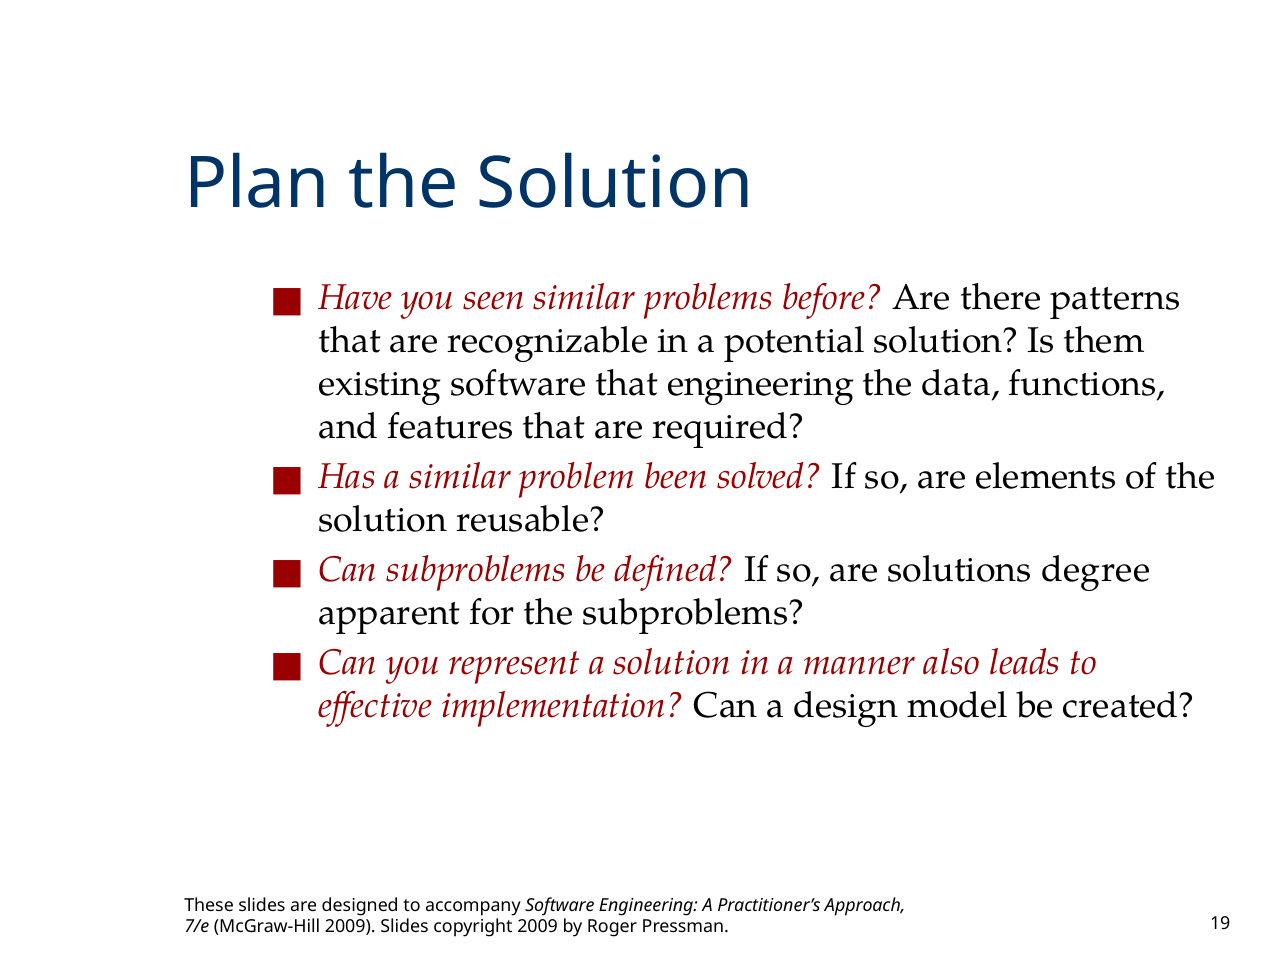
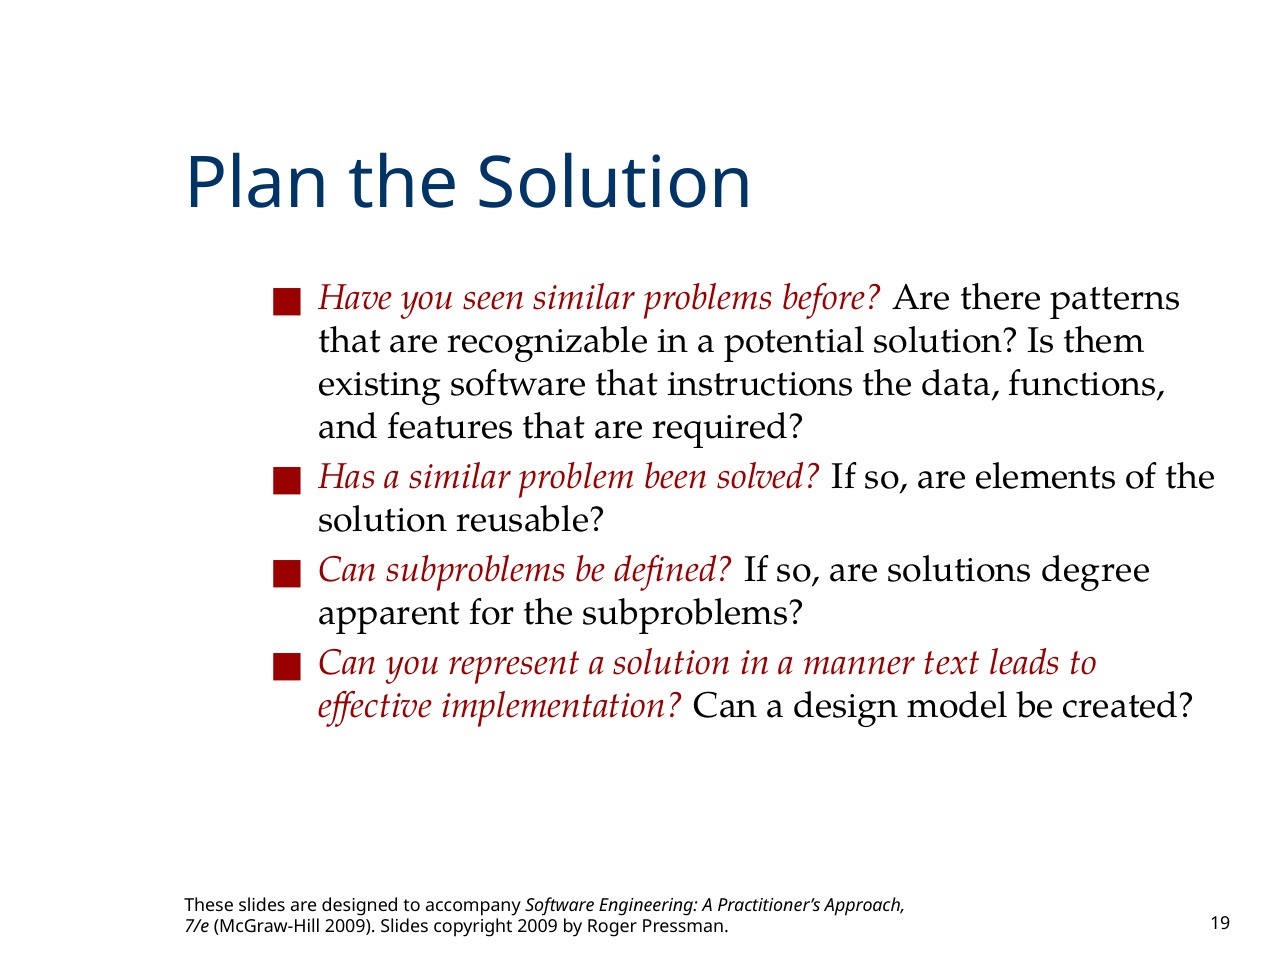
that engineering: engineering -> instructions
also: also -> text
